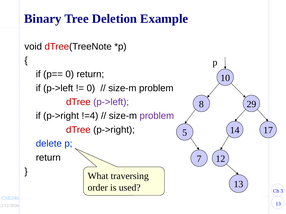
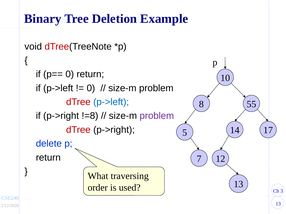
p->left at (111, 102) colour: purple -> blue
29: 29 -> 55
!=4: !=4 -> !=8
